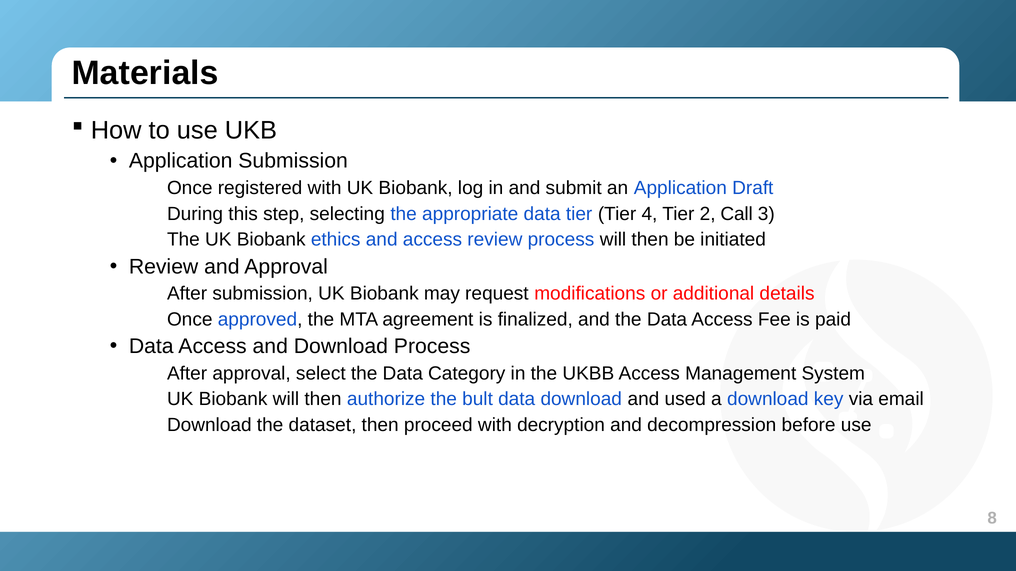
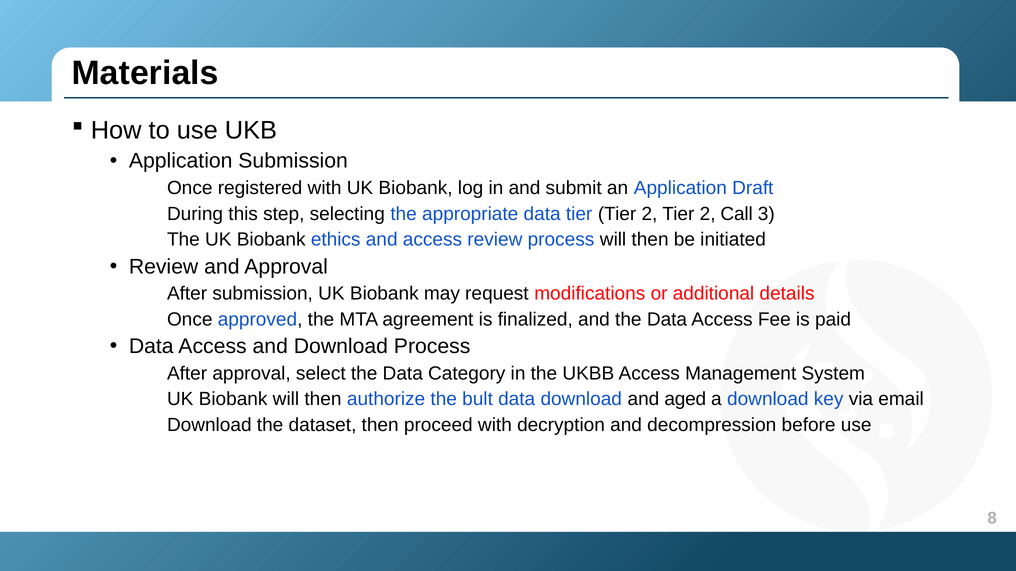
tier Tier 4: 4 -> 2
used: used -> aged
